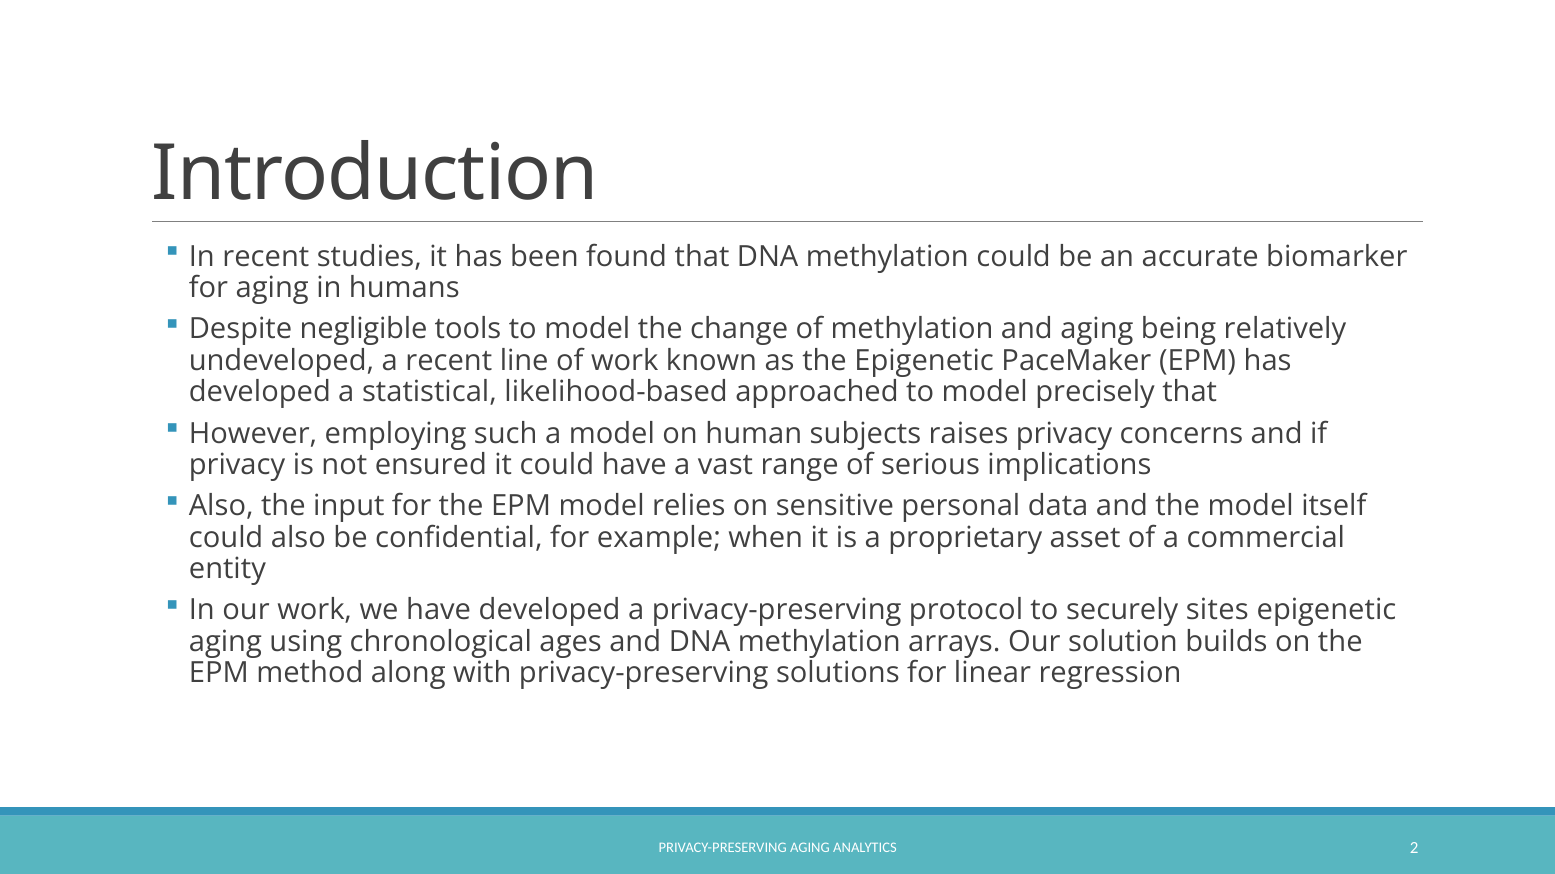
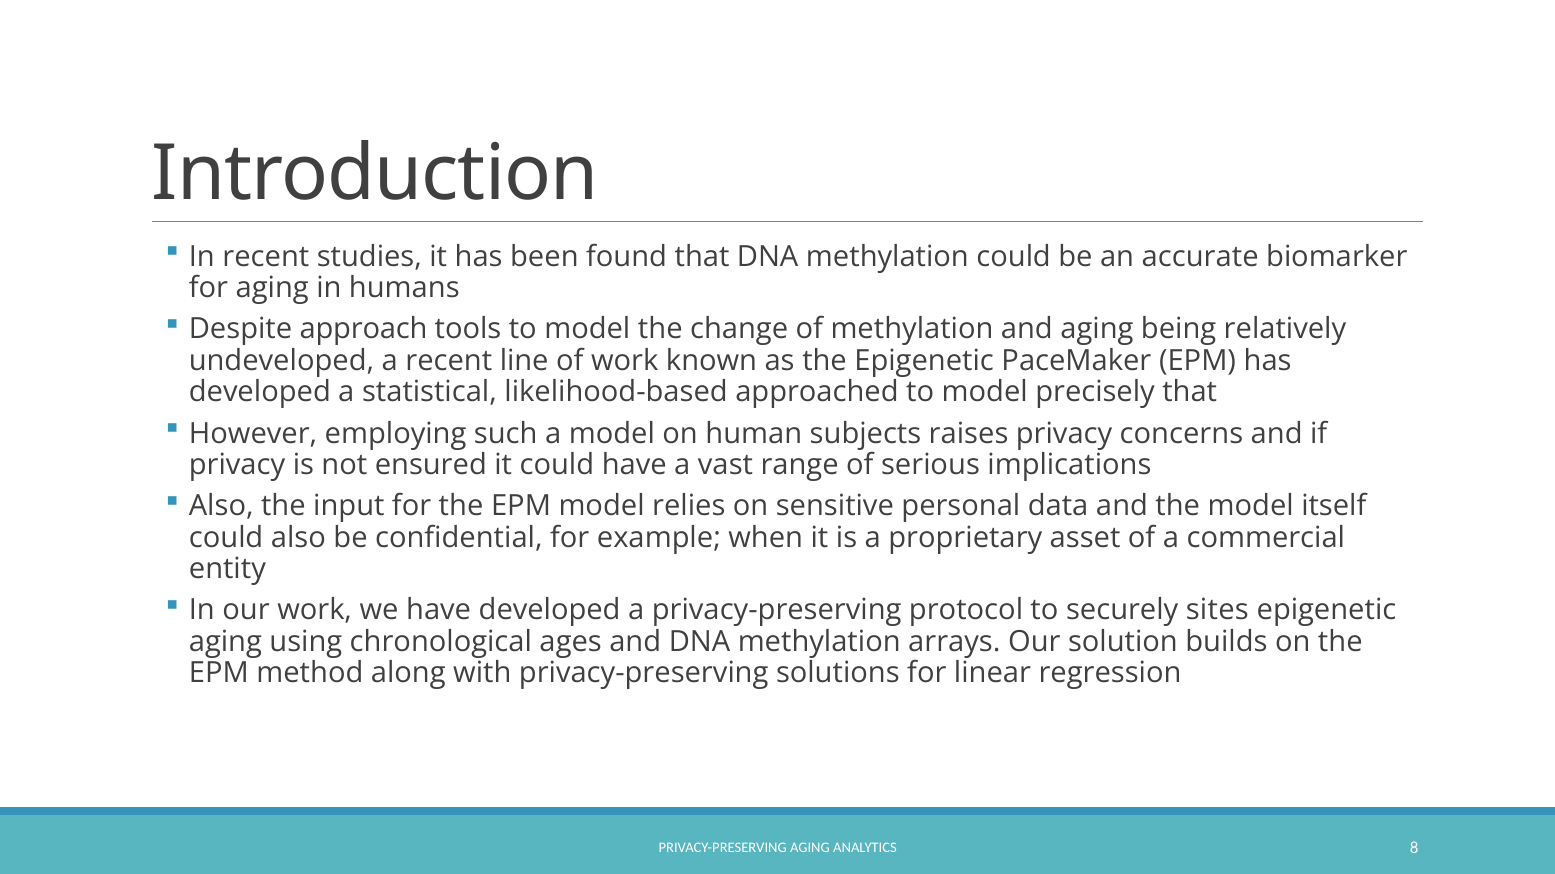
negligible: negligible -> approach
2: 2 -> 8
